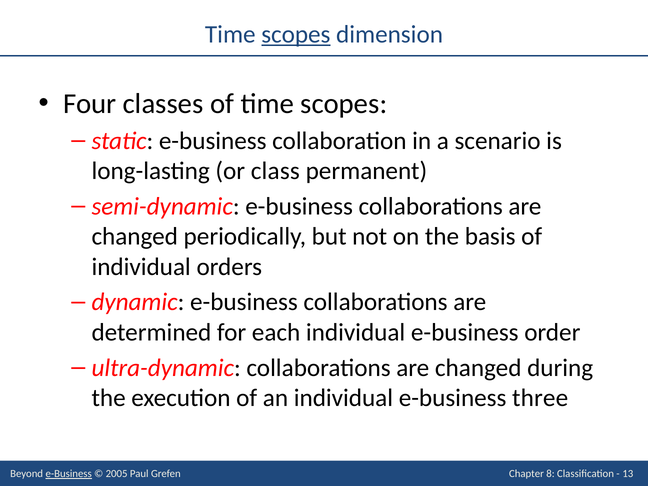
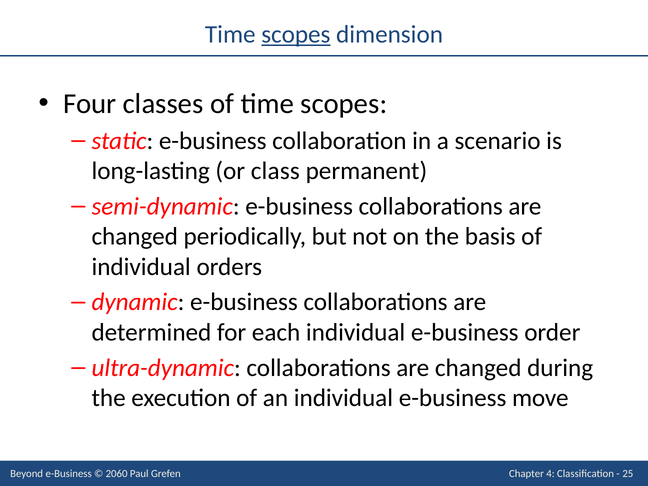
three: three -> move
e-Business at (69, 474) underline: present -> none
2005: 2005 -> 2060
8: 8 -> 4
13: 13 -> 25
